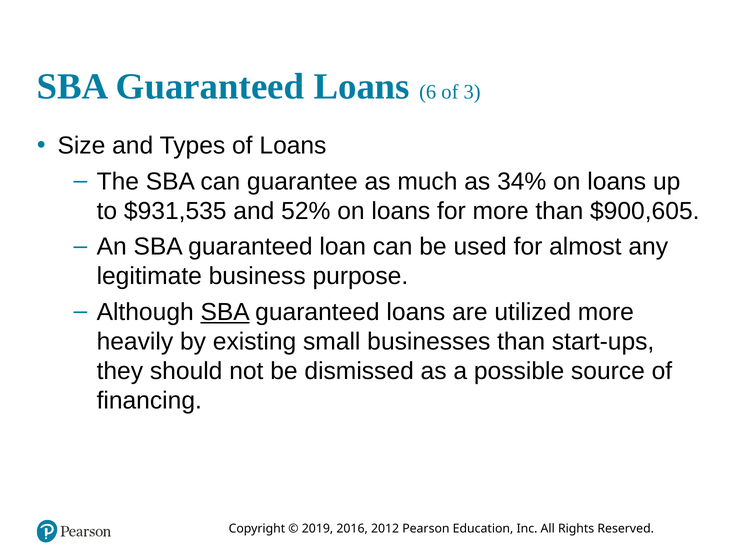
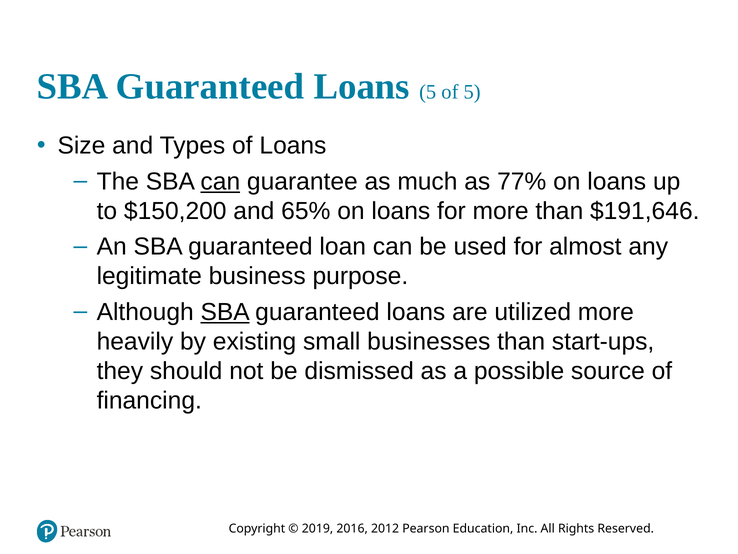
Loans 6: 6 -> 5
of 3: 3 -> 5
can at (220, 181) underline: none -> present
34%: 34% -> 77%
$931,535: $931,535 -> $150,200
52%: 52% -> 65%
$900,605: $900,605 -> $191,646
